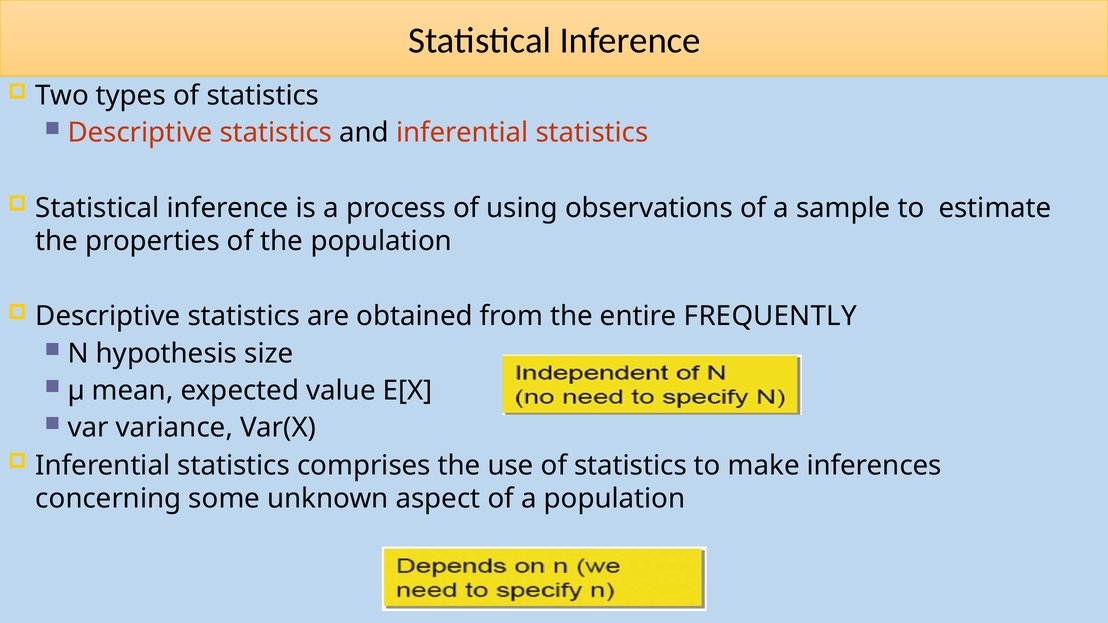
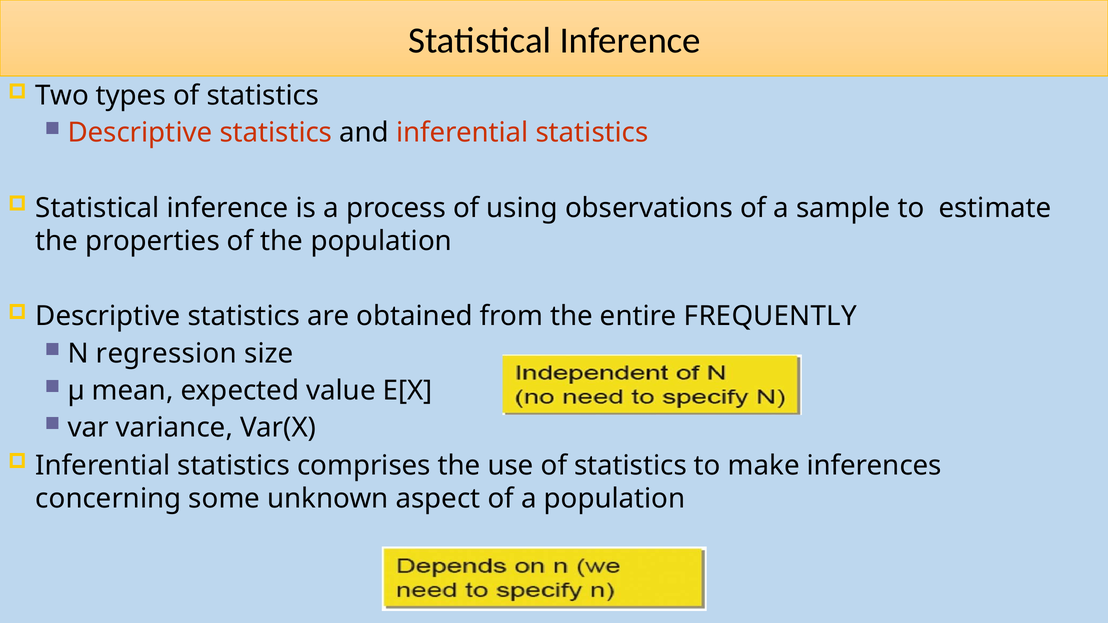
hypothesis: hypothesis -> regression
